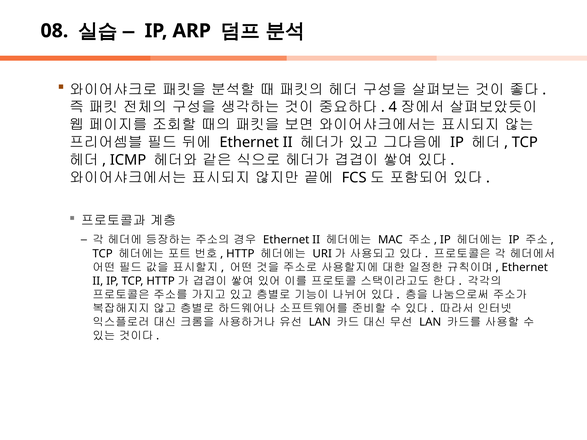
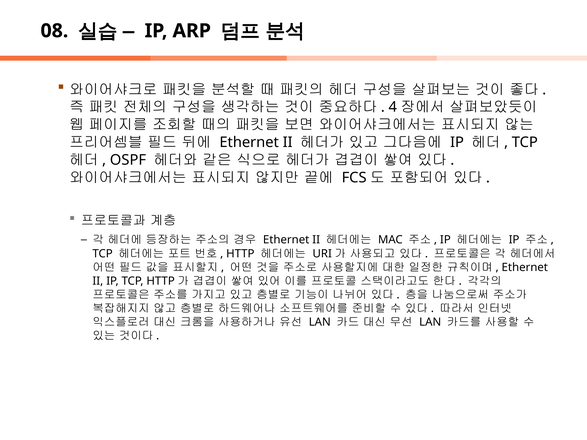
ICMP: ICMP -> OSPF
